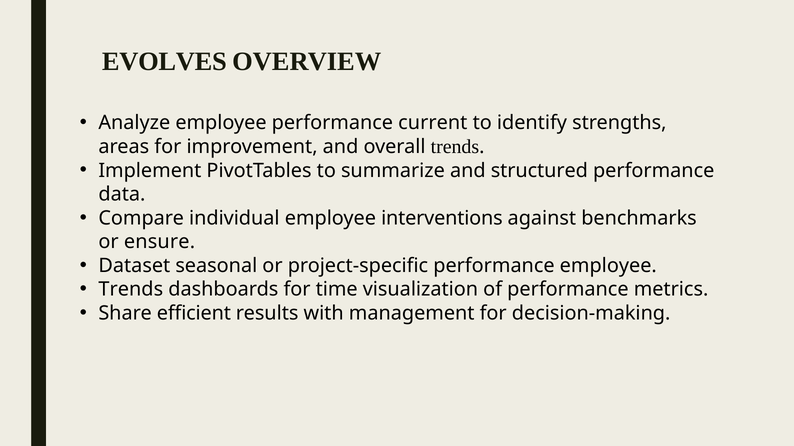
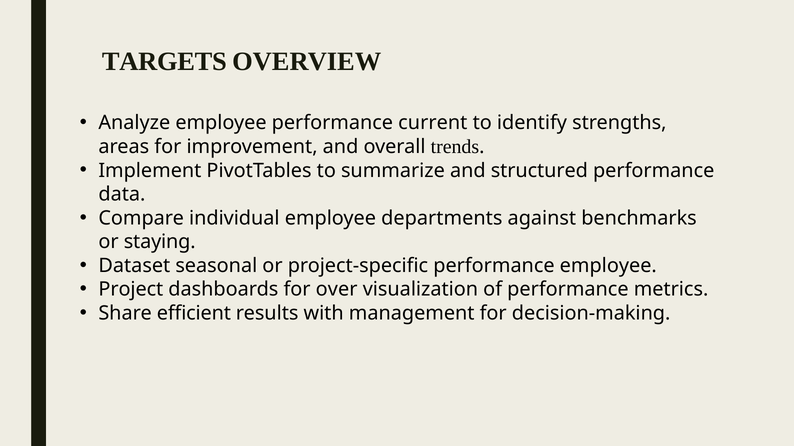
EVOLVES: EVOLVES -> TARGETS
interventions: interventions -> departments
ensure: ensure -> staying
Trends at (131, 290): Trends -> Project
time: time -> over
